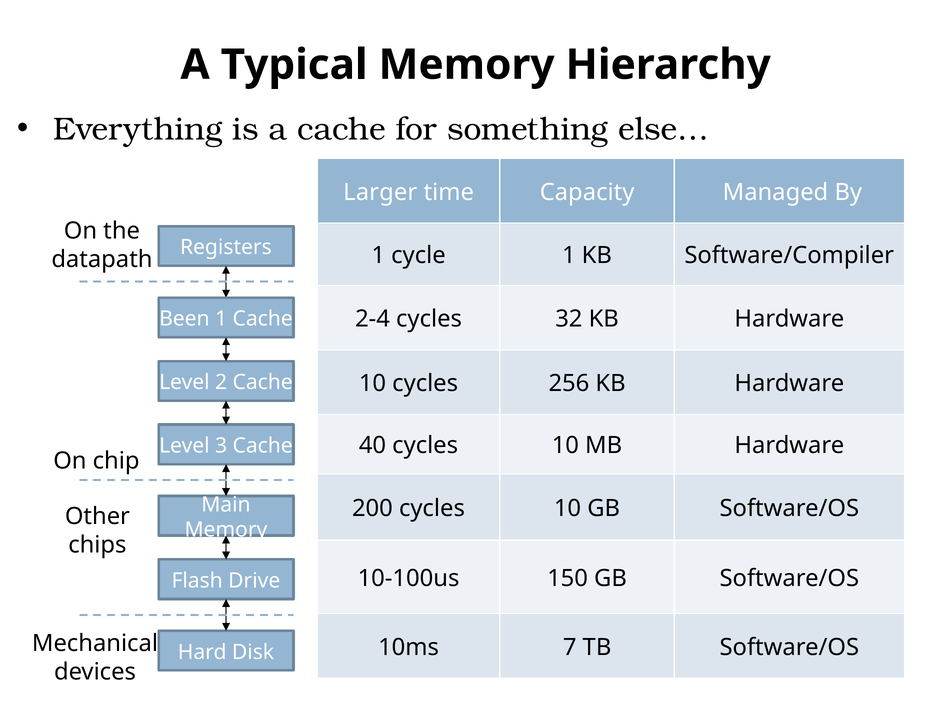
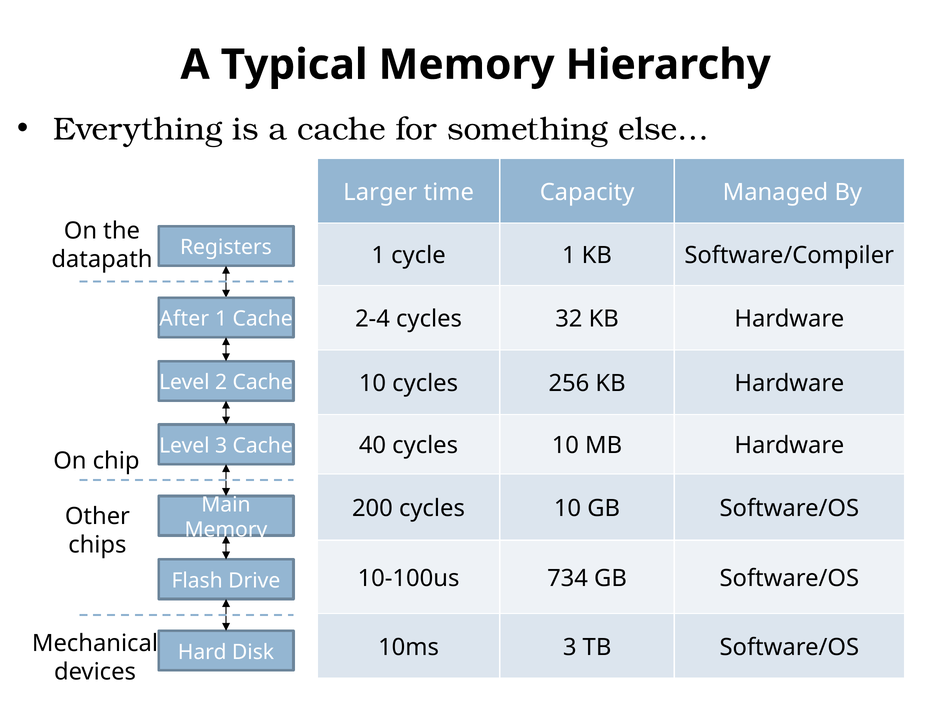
Been: Been -> After
150: 150 -> 734
10ms 7: 7 -> 3
